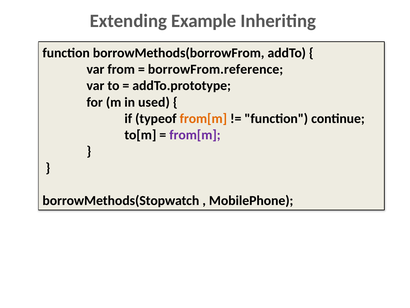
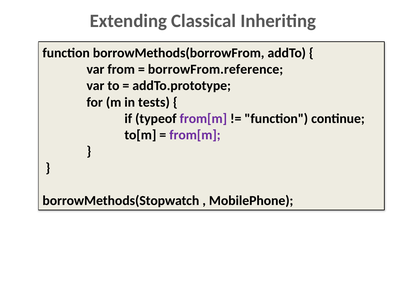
Example: Example -> Classical
used: used -> tests
from[m at (203, 118) colour: orange -> purple
